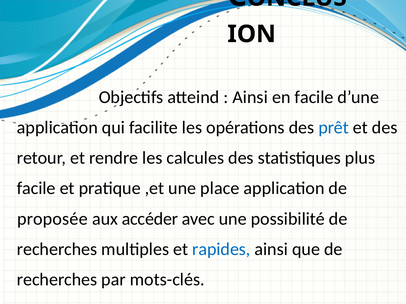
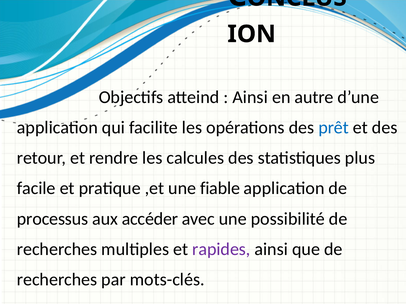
en facile: facile -> autre
place: place -> fiable
proposée: proposée -> processus
rapides colour: blue -> purple
